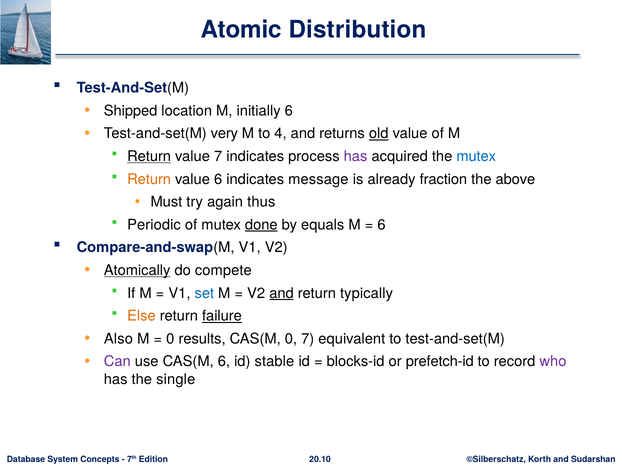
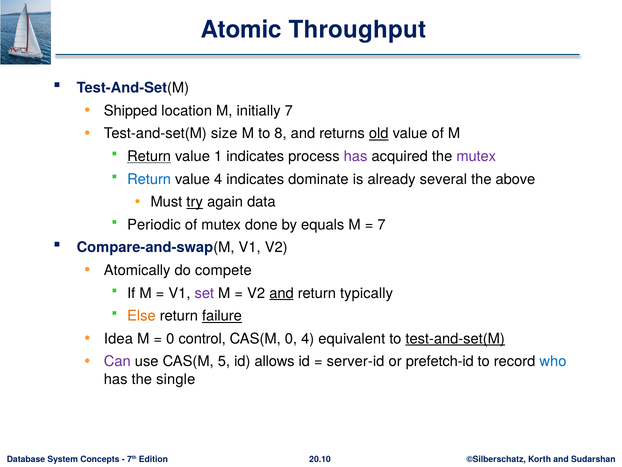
Distribution: Distribution -> Throughput
initially 6: 6 -> 7
very: very -> size
4: 4 -> 8
value 7: 7 -> 1
mutex at (476, 156) colour: blue -> purple
Return at (149, 179) colour: orange -> blue
value 6: 6 -> 4
message: message -> dominate
fraction: fraction -> several
try underline: none -> present
thus: thus -> data
done underline: present -> none
6 at (382, 225): 6 -> 7
Atomically underline: present -> none
set colour: blue -> purple
Also: Also -> Idea
results: results -> control
0 7: 7 -> 4
test-and-set(M at (455, 338) underline: none -> present
CAS(M 6: 6 -> 5
stable: stable -> allows
blocks-id: blocks-id -> server-id
who colour: purple -> blue
